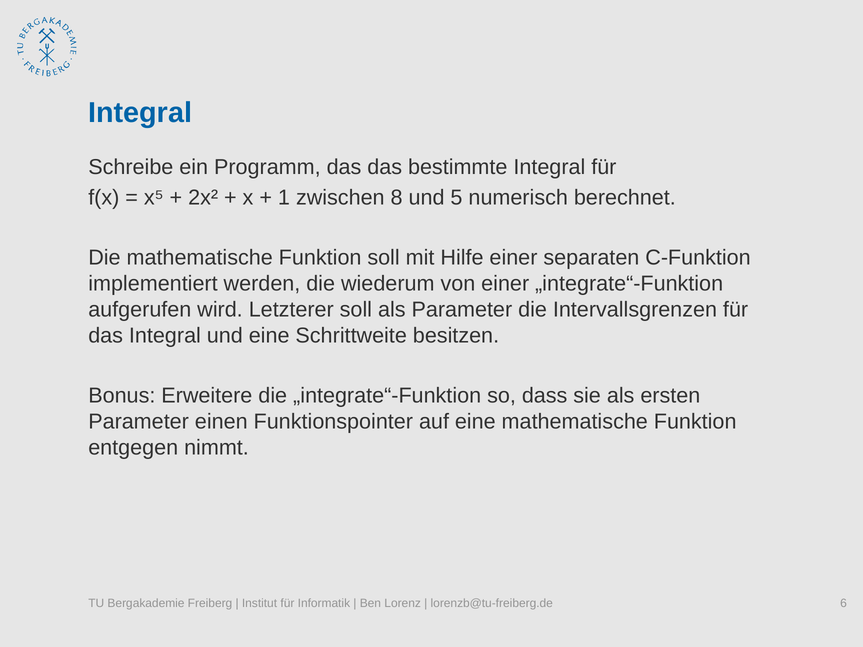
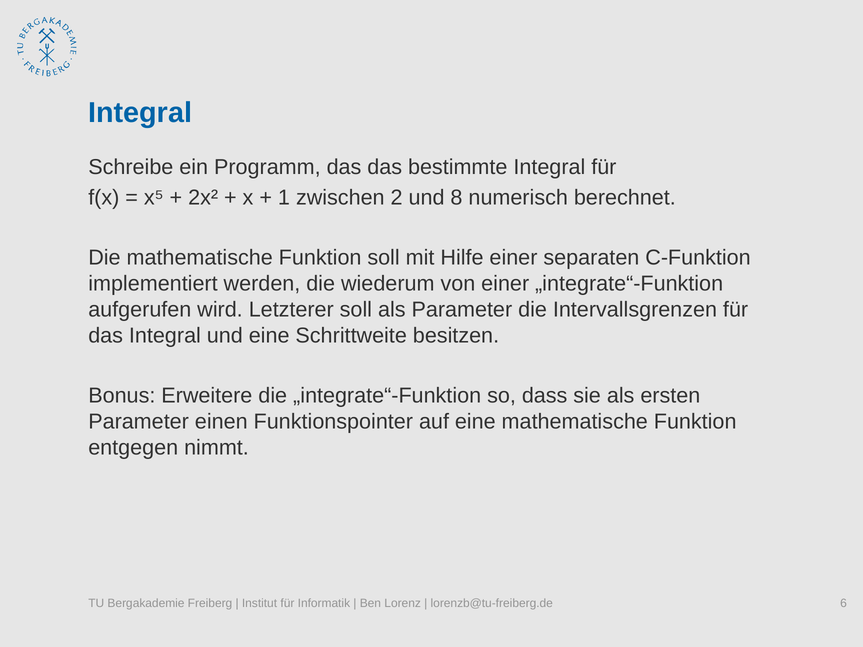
8: 8 -> 2
5: 5 -> 8
